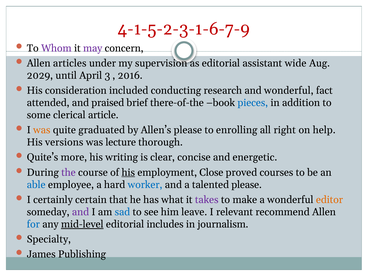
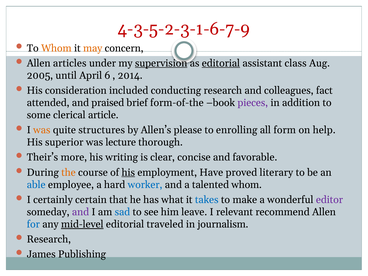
4-1-5-2-3-1-6-7-9: 4-1-5-2-3-1-6-7-9 -> 4-3-5-2-3-1-6-7-9
Whom at (56, 48) colour: purple -> orange
may colour: purple -> orange
supervision underline: none -> present
editorial at (221, 63) underline: none -> present
wide: wide -> class
2029: 2029 -> 2005
3: 3 -> 6
2016: 2016 -> 2014
and wonderful: wonderful -> colleagues
there-of-the: there-of-the -> form-of-the
pieces colour: blue -> purple
graduated: graduated -> structures
right: right -> form
versions: versions -> superior
Quite’s: Quite’s -> Their’s
energetic: energetic -> favorable
the colour: purple -> orange
Close: Close -> Have
courses: courses -> literary
talented please: please -> whom
takes colour: purple -> blue
editor colour: orange -> purple
includes: includes -> traveled
Specialty at (49, 239): Specialty -> Research
